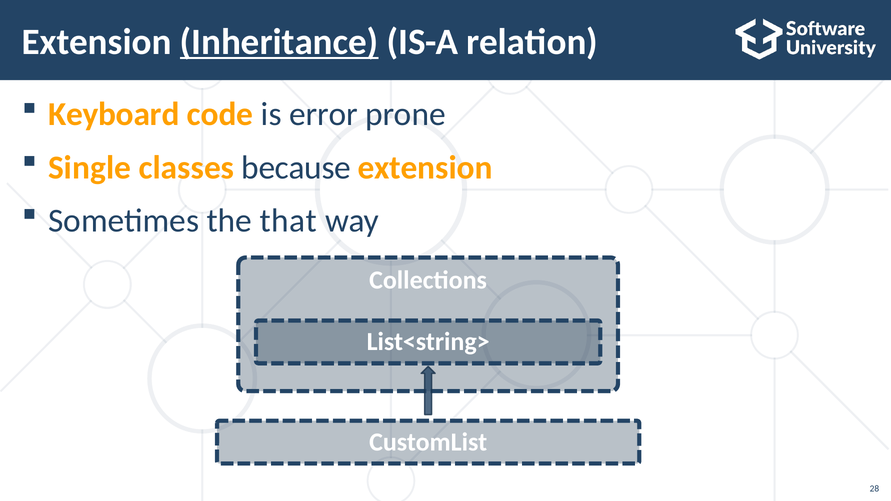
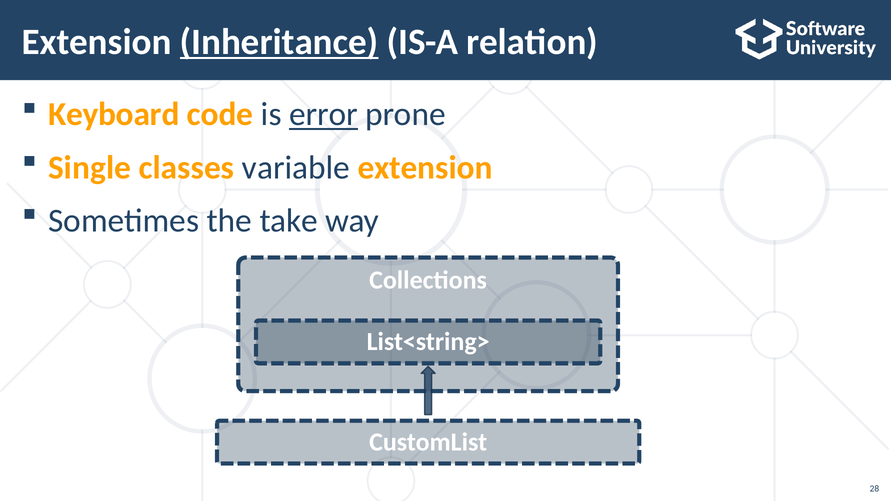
error underline: none -> present
because: because -> variable
that: that -> take
